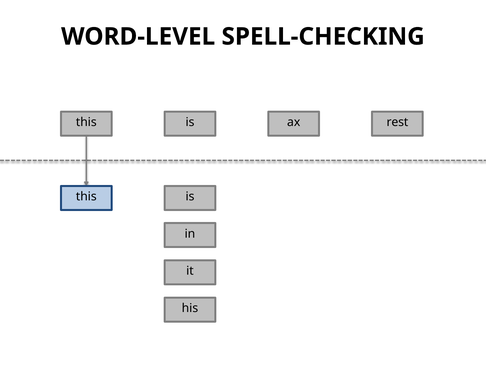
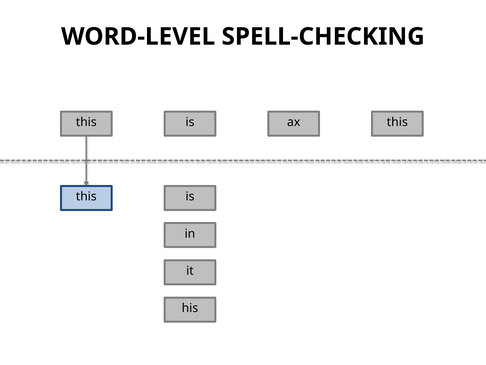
ax rest: rest -> this
